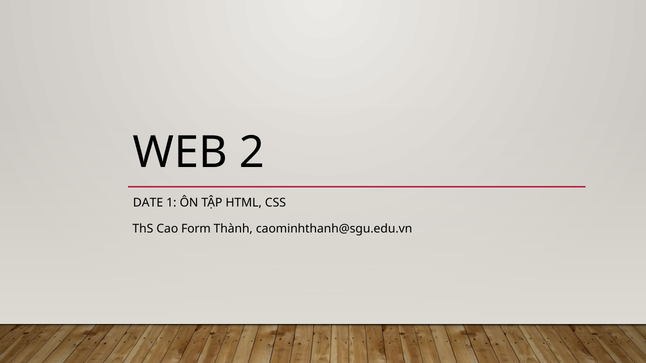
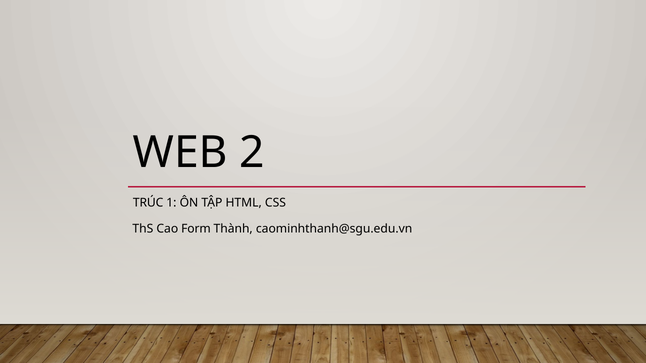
DATE: DATE -> TRÚC
